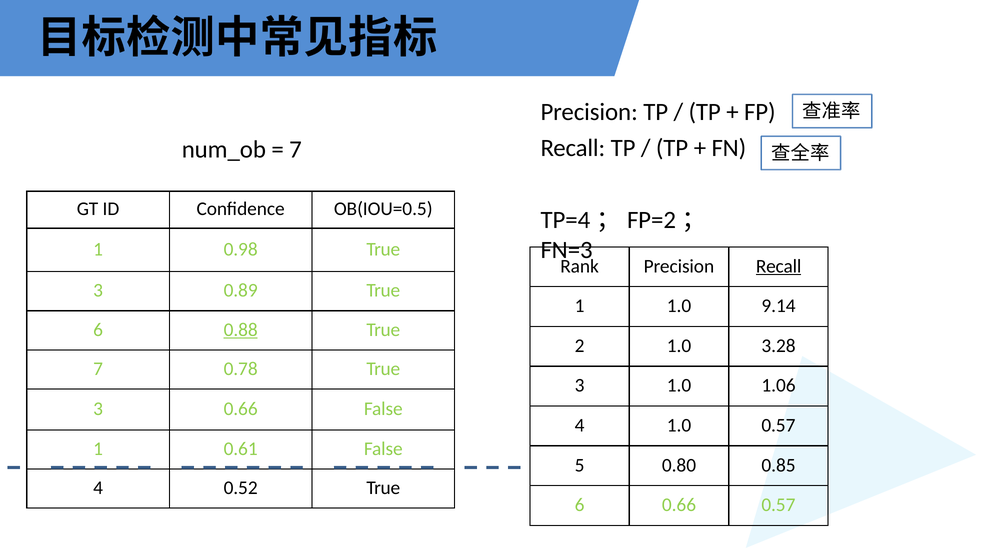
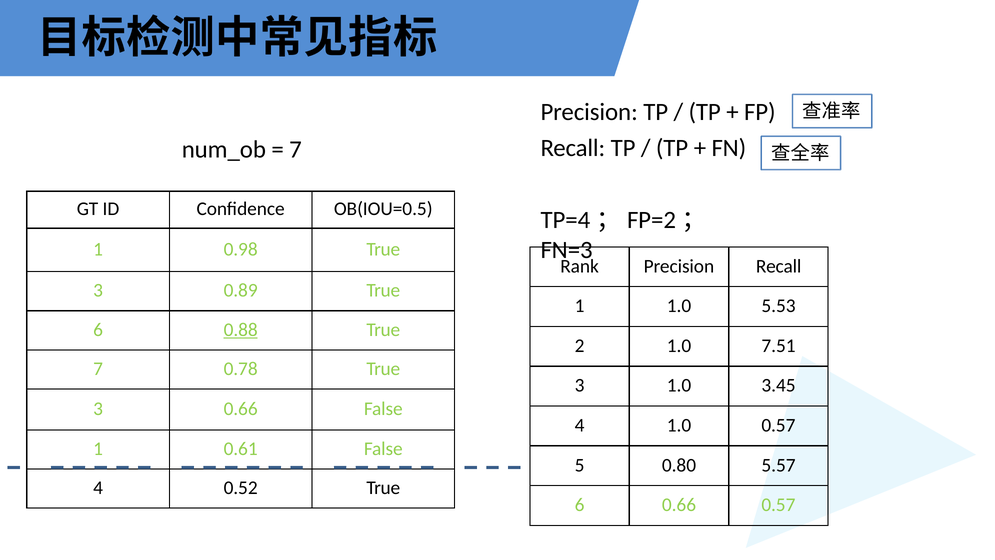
Recall at (779, 266) underline: present -> none
9.14: 9.14 -> 5.53
3.28: 3.28 -> 7.51
1.06: 1.06 -> 3.45
0.85: 0.85 -> 5.57
